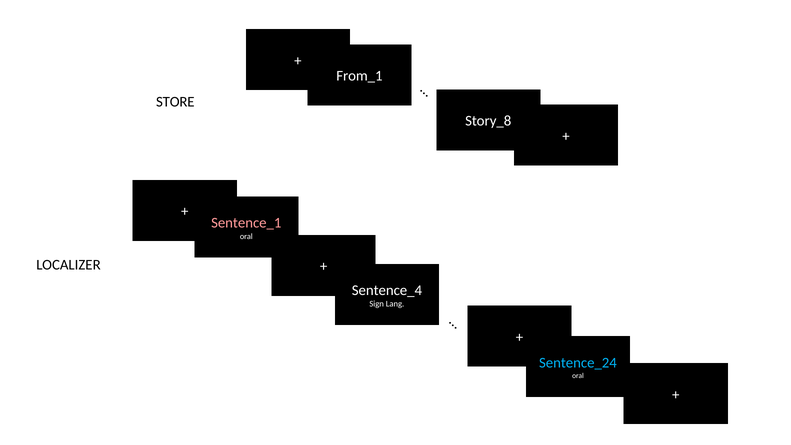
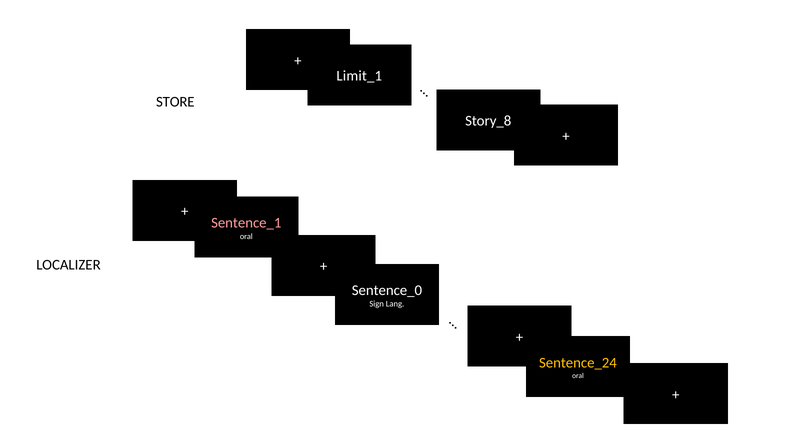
From_1: From_1 -> Limit_1
Sentence_4: Sentence_4 -> Sentence_0
Sentence_24 colour: light blue -> yellow
